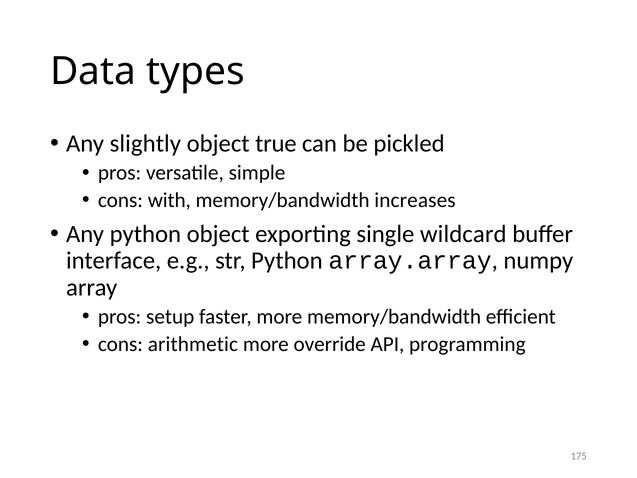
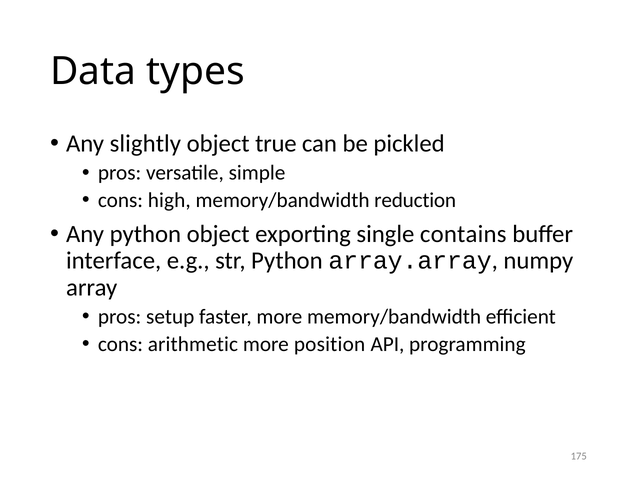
with: with -> high
increases: increases -> reduction
wildcard: wildcard -> contains
override: override -> position
